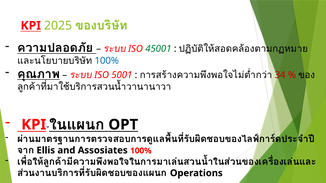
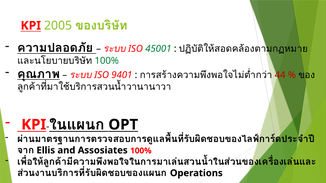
2025: 2025 -> 2005
100% at (107, 61) colour: blue -> green
5001: 5001 -> 9401
34: 34 -> 44
